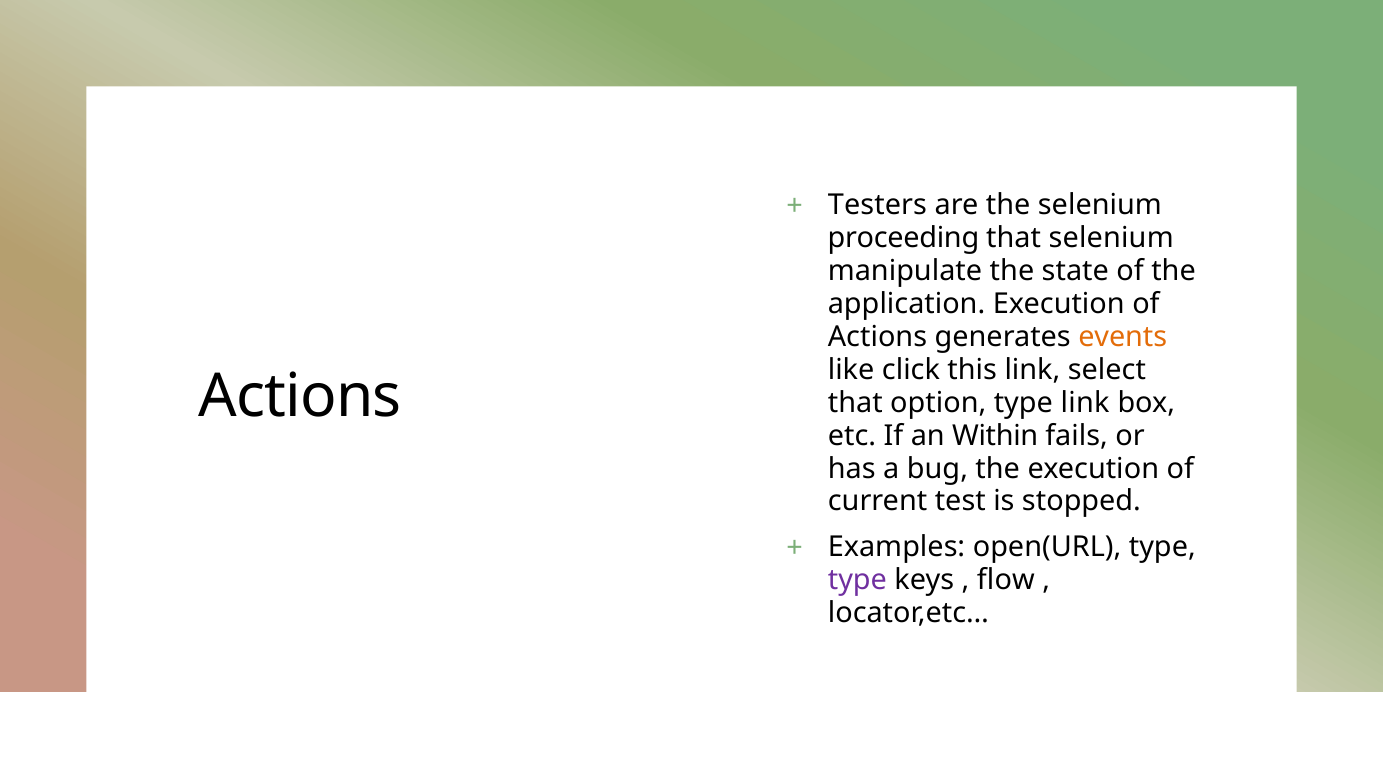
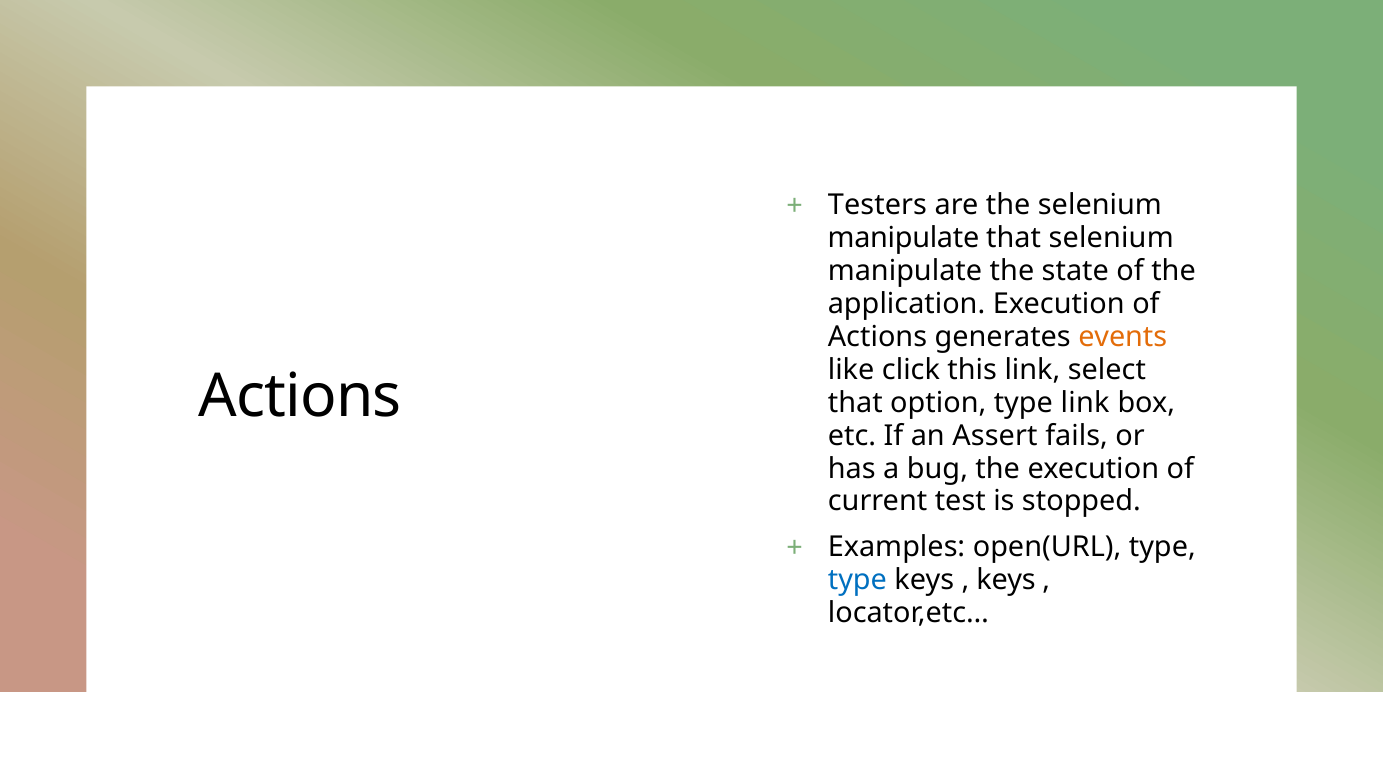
proceeding at (903, 238): proceeding -> manipulate
Within: Within -> Assert
type at (857, 580) colour: purple -> blue
flow at (1006, 580): flow -> keys
